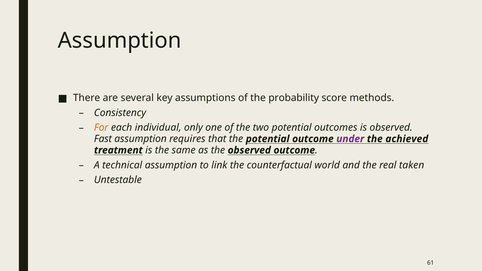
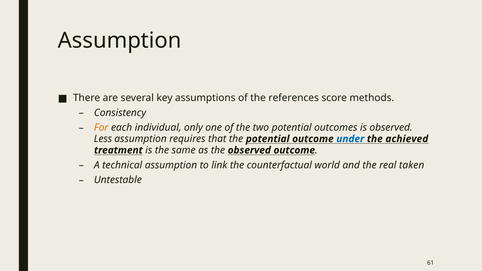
probability: probability -> references
Fast: Fast -> Less
under colour: purple -> blue
